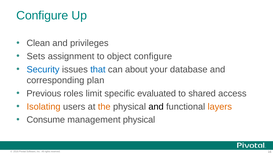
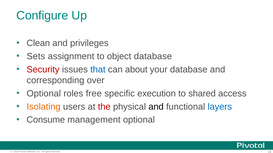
object configure: configure -> database
Security colour: blue -> red
plan: plan -> over
Previous at (44, 94): Previous -> Optional
limit: limit -> free
evaluated: evaluated -> execution
the colour: orange -> red
layers colour: orange -> blue
management physical: physical -> optional
